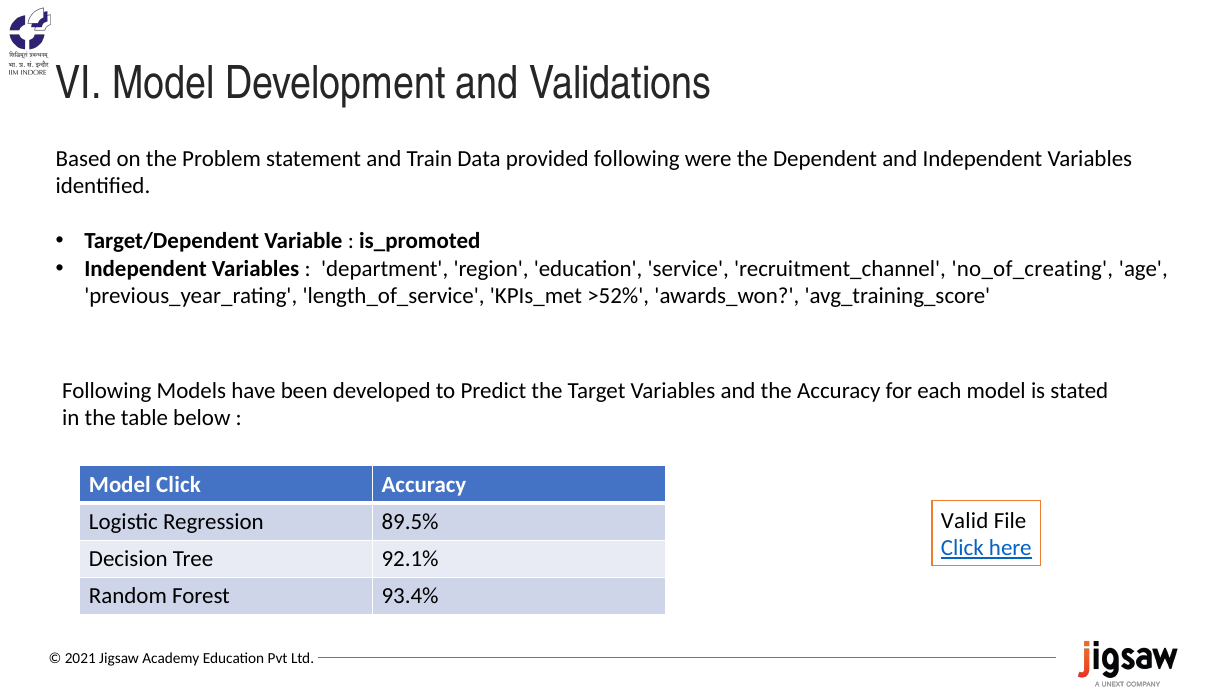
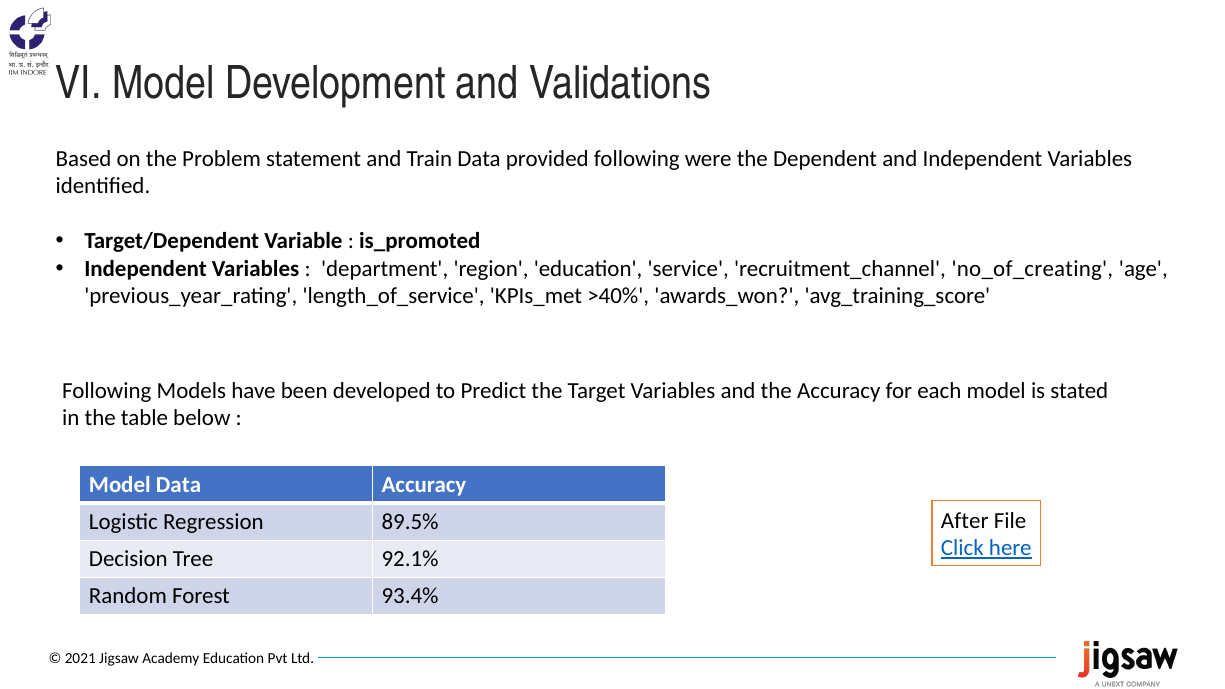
>52%: >52% -> >40%
Model Click: Click -> Data
Valid: Valid -> After
